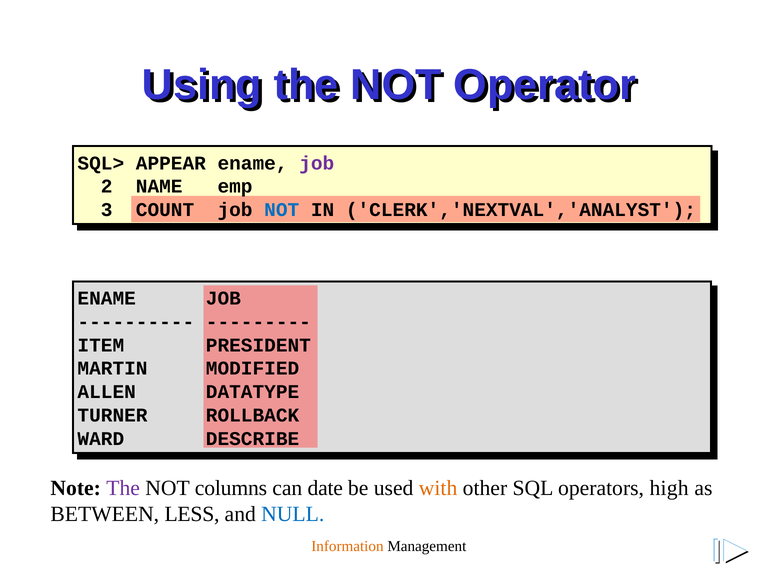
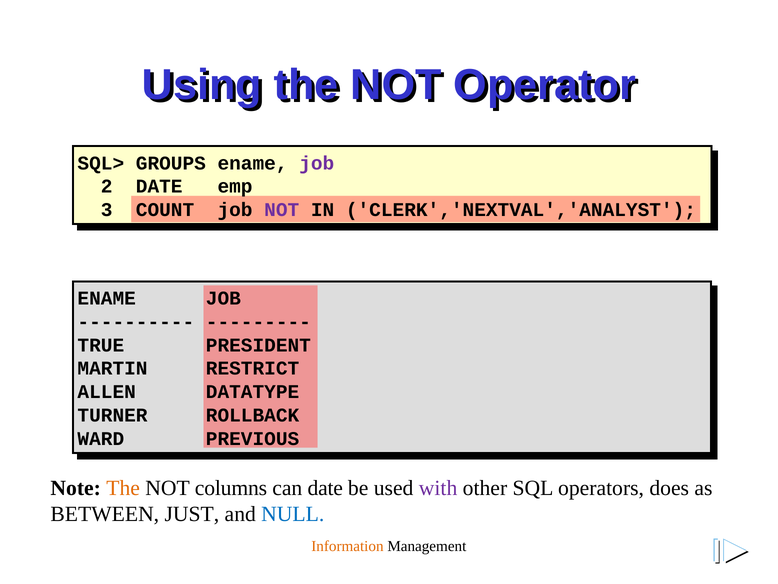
APPEAR: APPEAR -> GROUPS
2 NAME: NAME -> DATE
NOT at (282, 210) colour: blue -> purple
ITEM: ITEM -> TRUE
MODIFIED: MODIFIED -> RESTRICT
DESCRIBE: DESCRIBE -> PREVIOUS
The at (123, 488) colour: purple -> orange
with colour: orange -> purple
high: high -> does
LESS: LESS -> JUST
